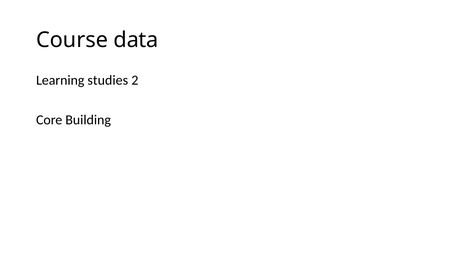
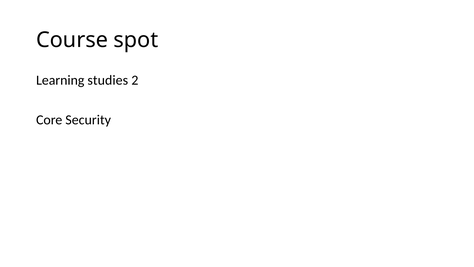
data: data -> spot
Building: Building -> Security
